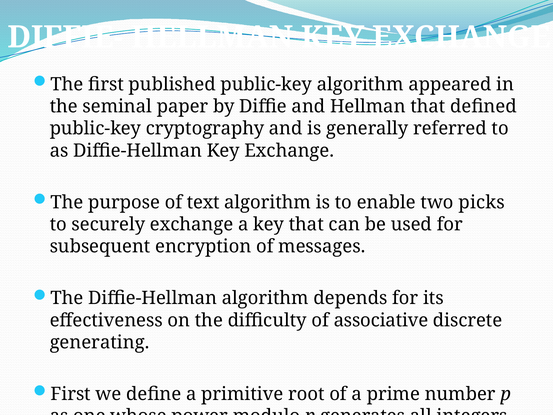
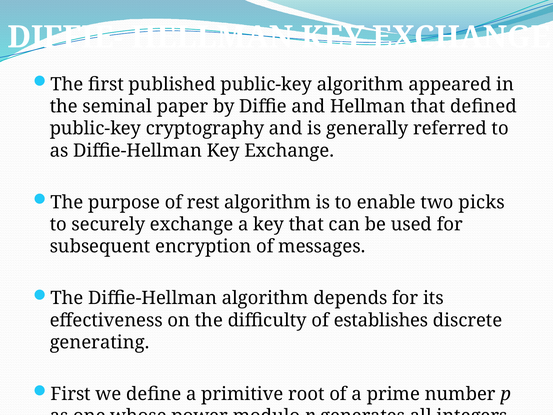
text: text -> rest
associative: associative -> establishes
